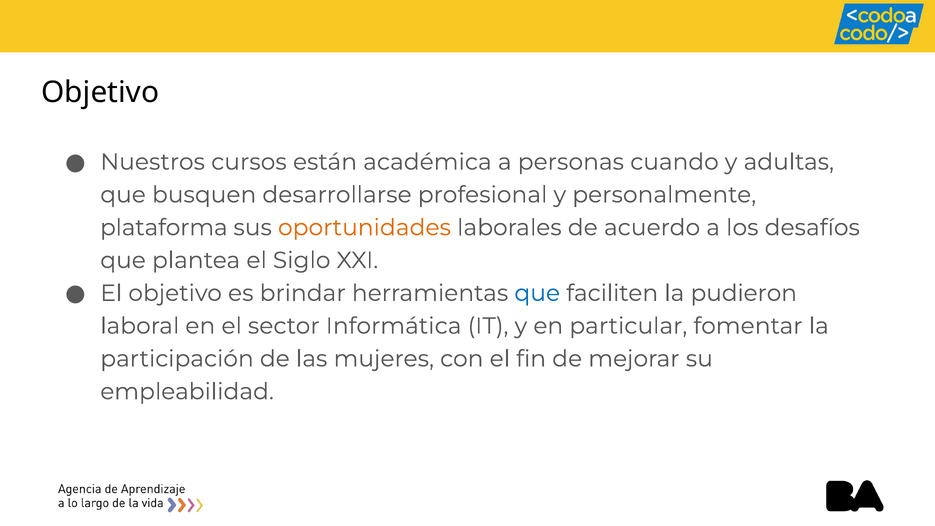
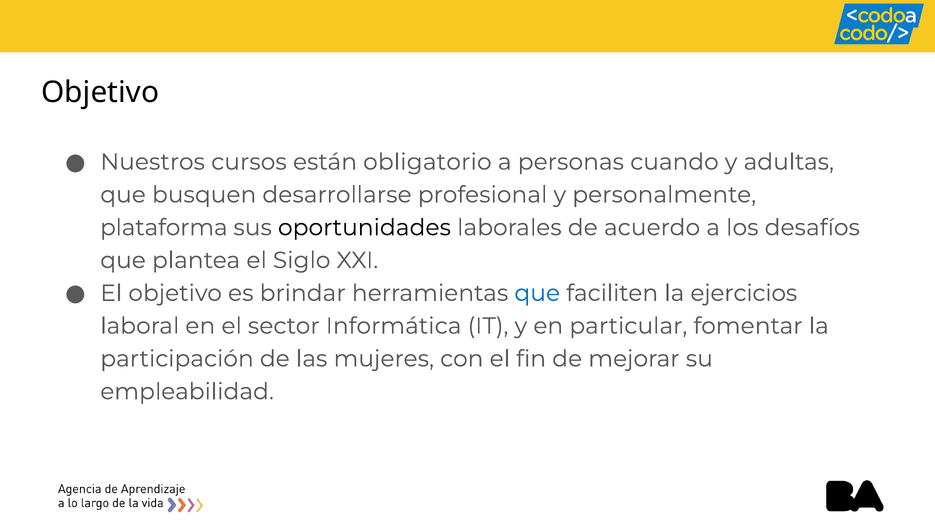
académica: académica -> obligatorio
oportunidades colour: orange -> black
pudieron: pudieron -> ejercicios
